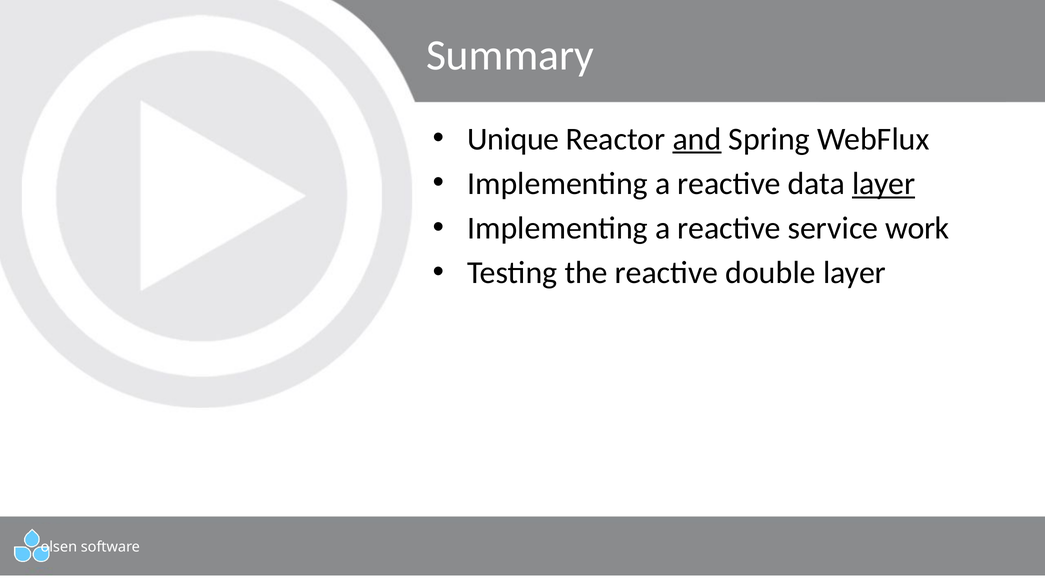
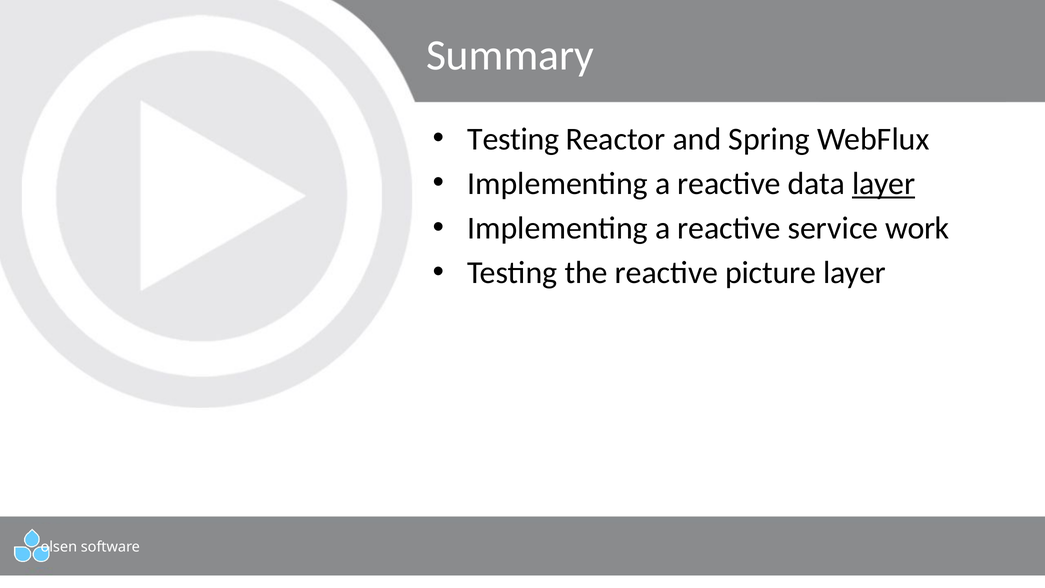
Unique at (513, 139): Unique -> Testing
and underline: present -> none
double: double -> picture
